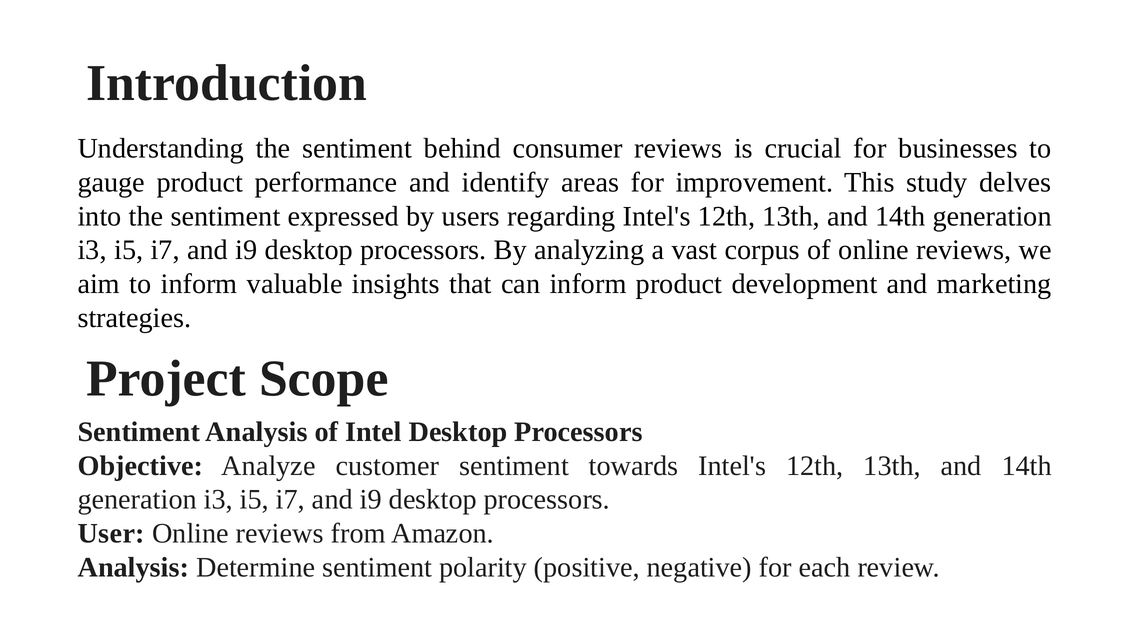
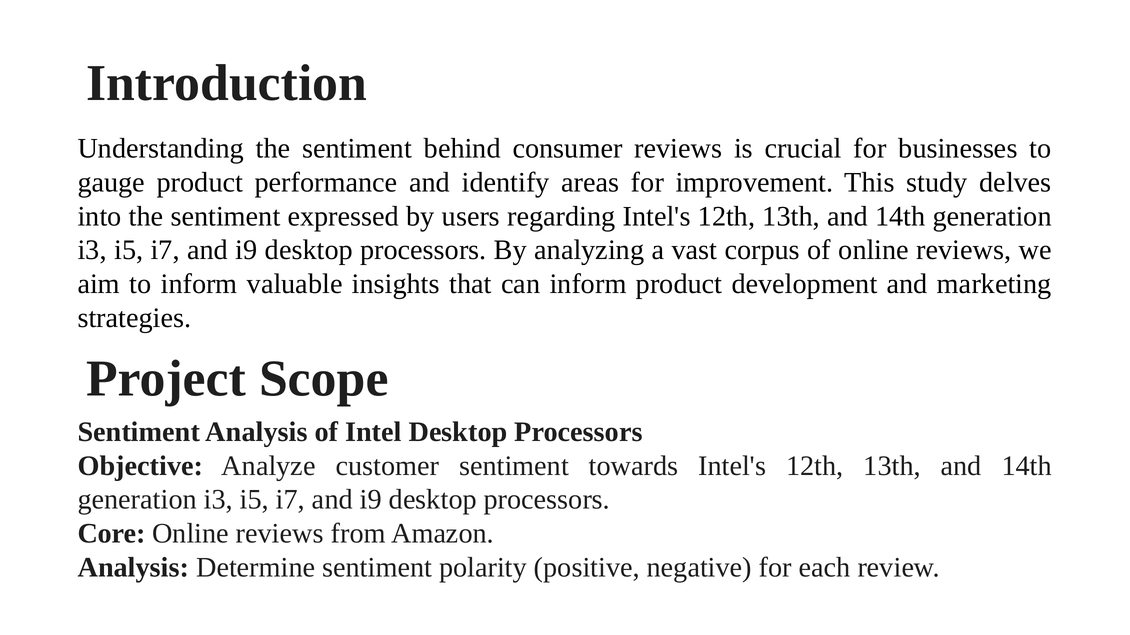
User: User -> Core
